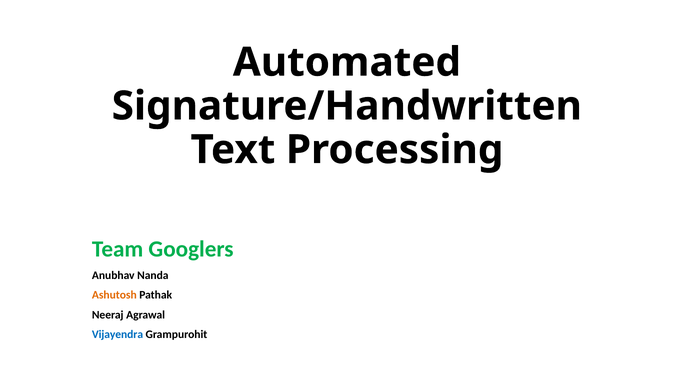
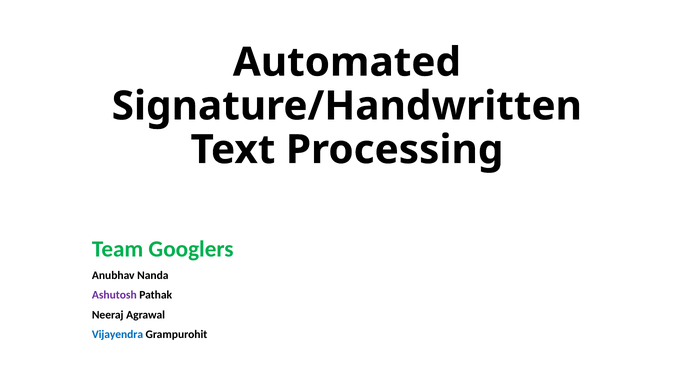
Ashutosh colour: orange -> purple
